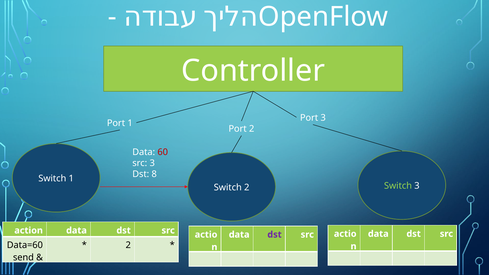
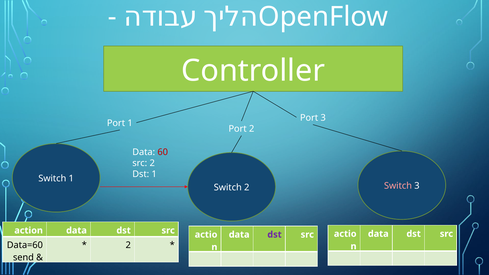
src 3: 3 -> 2
Dst 8: 8 -> 1
Switch at (398, 186) colour: light green -> pink
